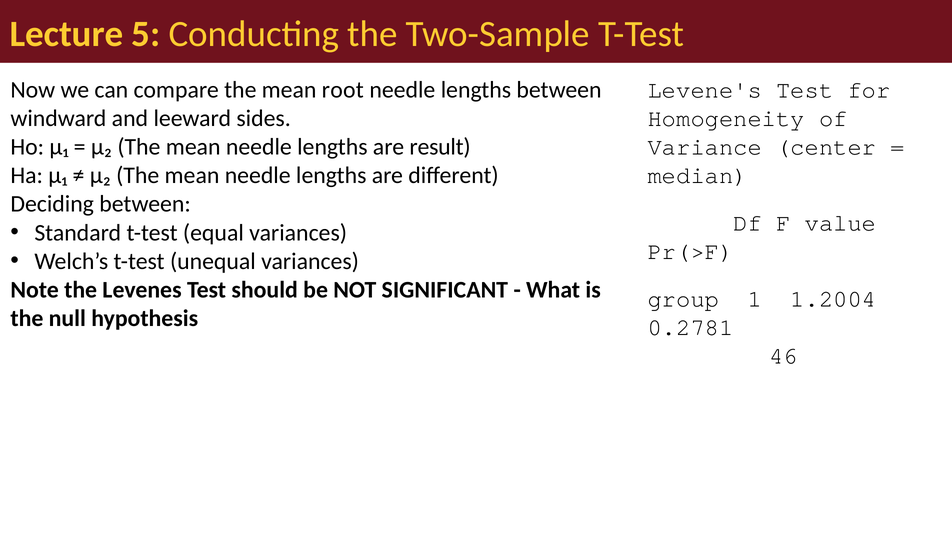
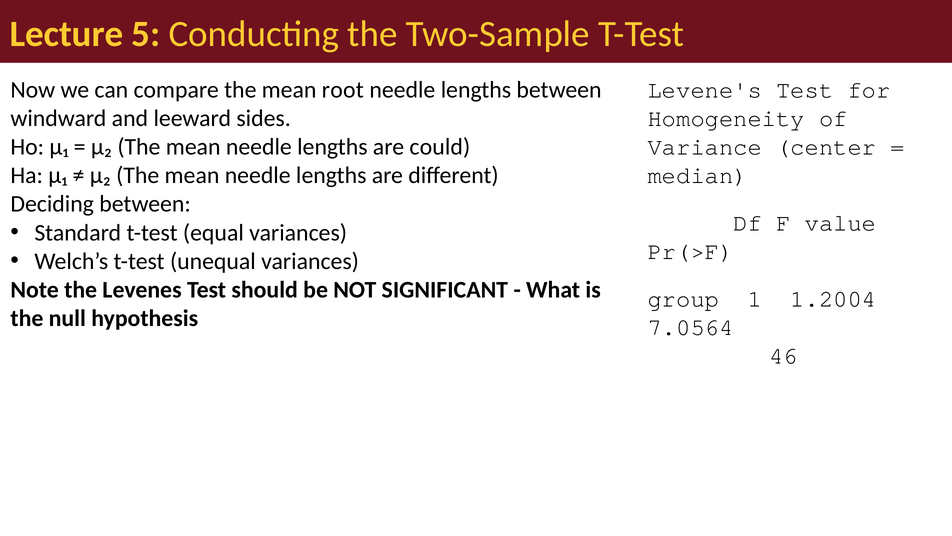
result: result -> could
0.2781: 0.2781 -> 7.0564
